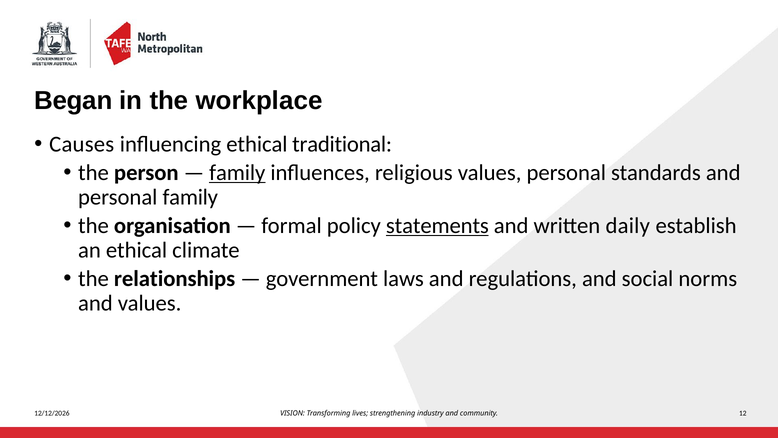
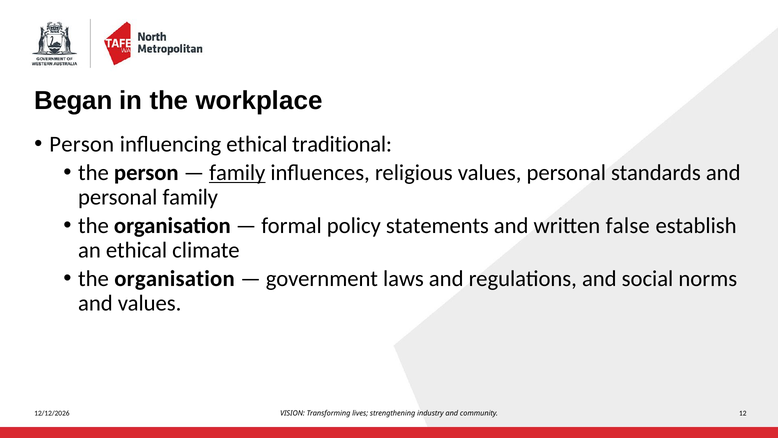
Causes at (82, 144): Causes -> Person
statements underline: present -> none
daily: daily -> false
relationships at (175, 279): relationships -> organisation
